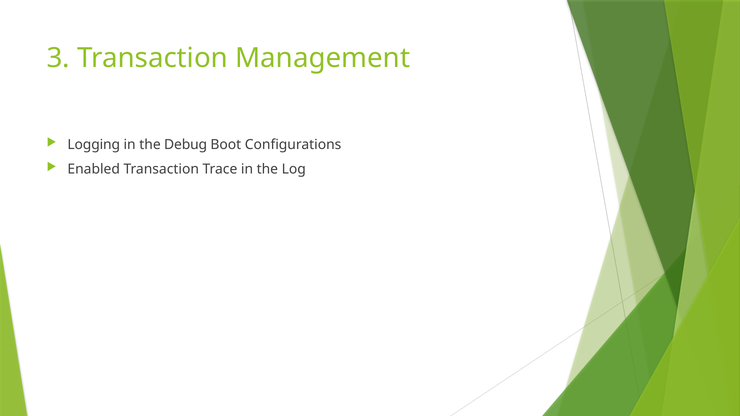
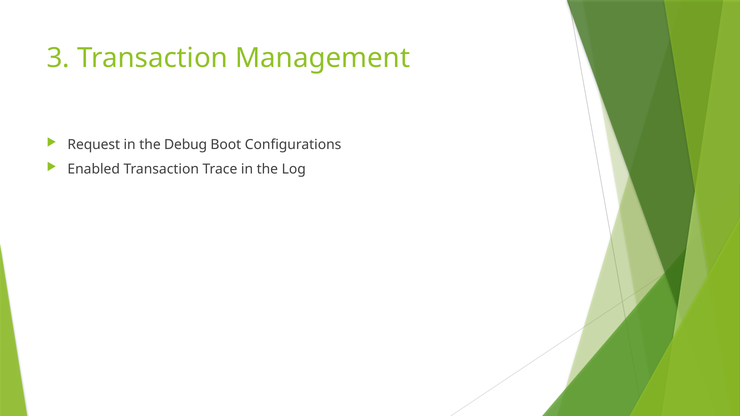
Logging: Logging -> Request
